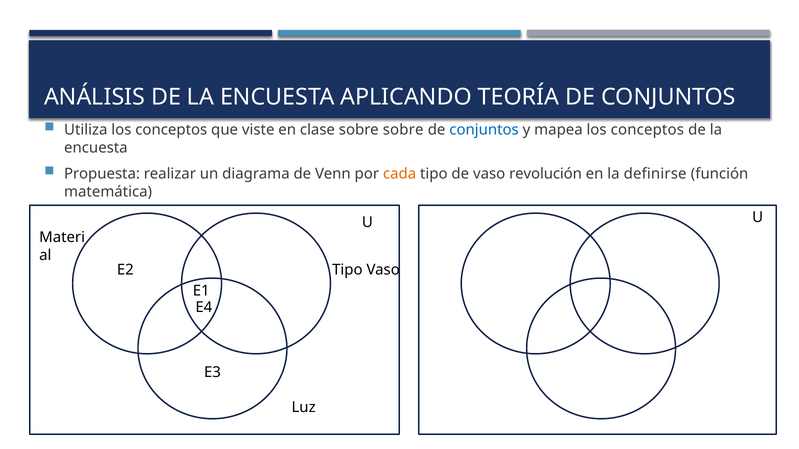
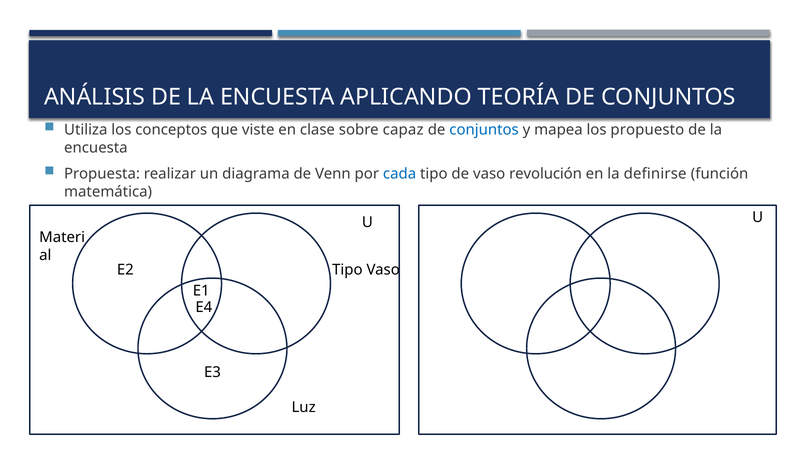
sobre sobre: sobre -> capaz
mapea los conceptos: conceptos -> propuesto
cada colour: orange -> blue
